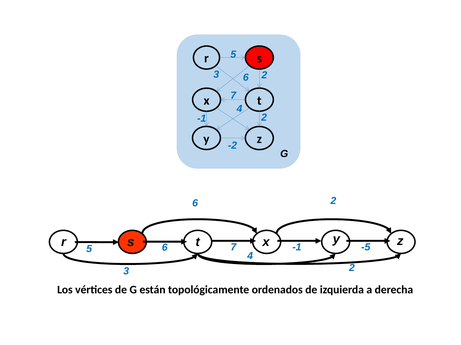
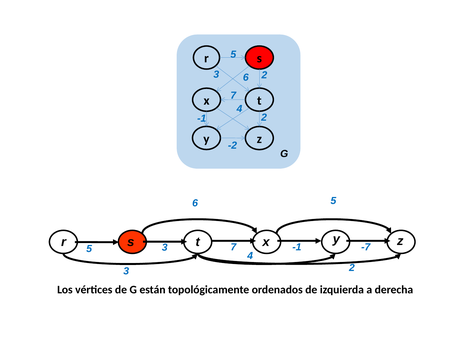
6 2: 2 -> 5
6 at (165, 248): 6 -> 3
-5: -5 -> -7
